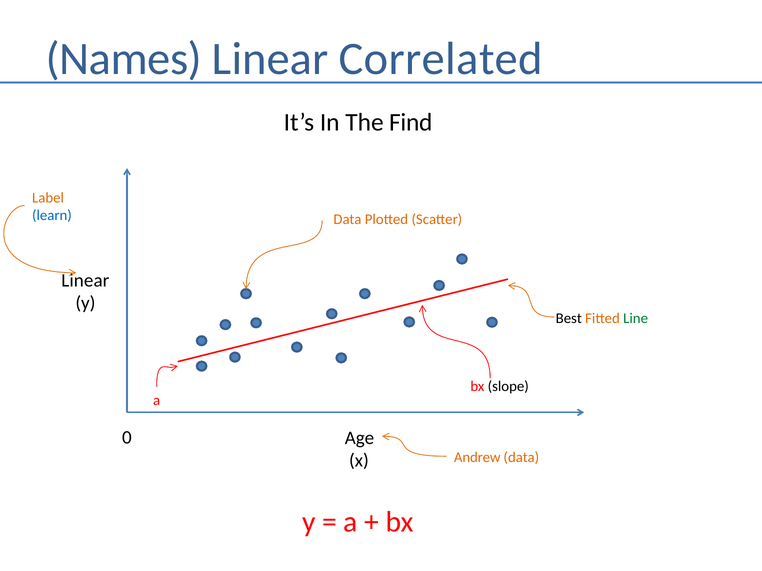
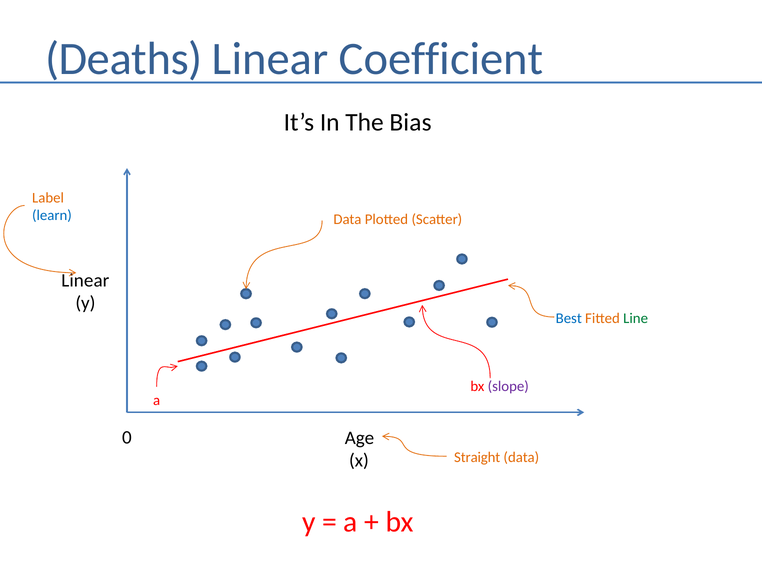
Names: Names -> Deaths
Correlated: Correlated -> Coefficient
Find: Find -> Bias
Best colour: black -> blue
slope colour: black -> purple
Andrew: Andrew -> Straight
